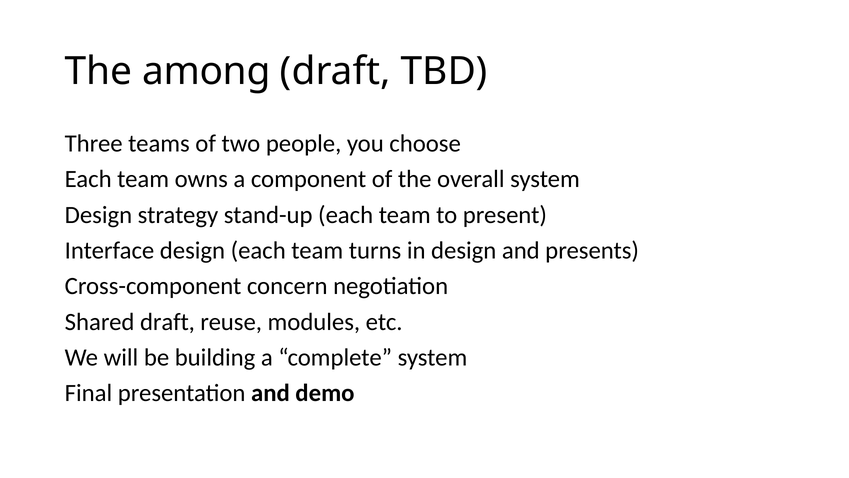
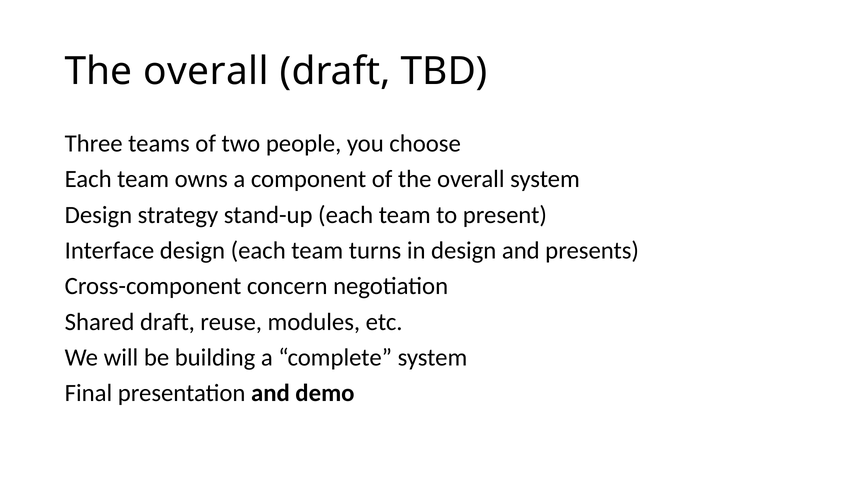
among at (206, 71): among -> overall
